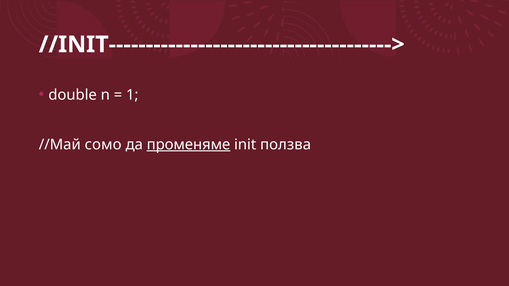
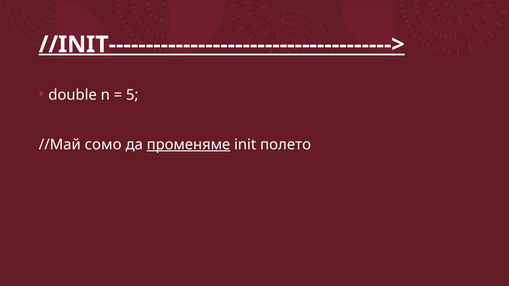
//INIT--------------------------------------> underline: none -> present
1: 1 -> 5
ползва: ползва -> полето
